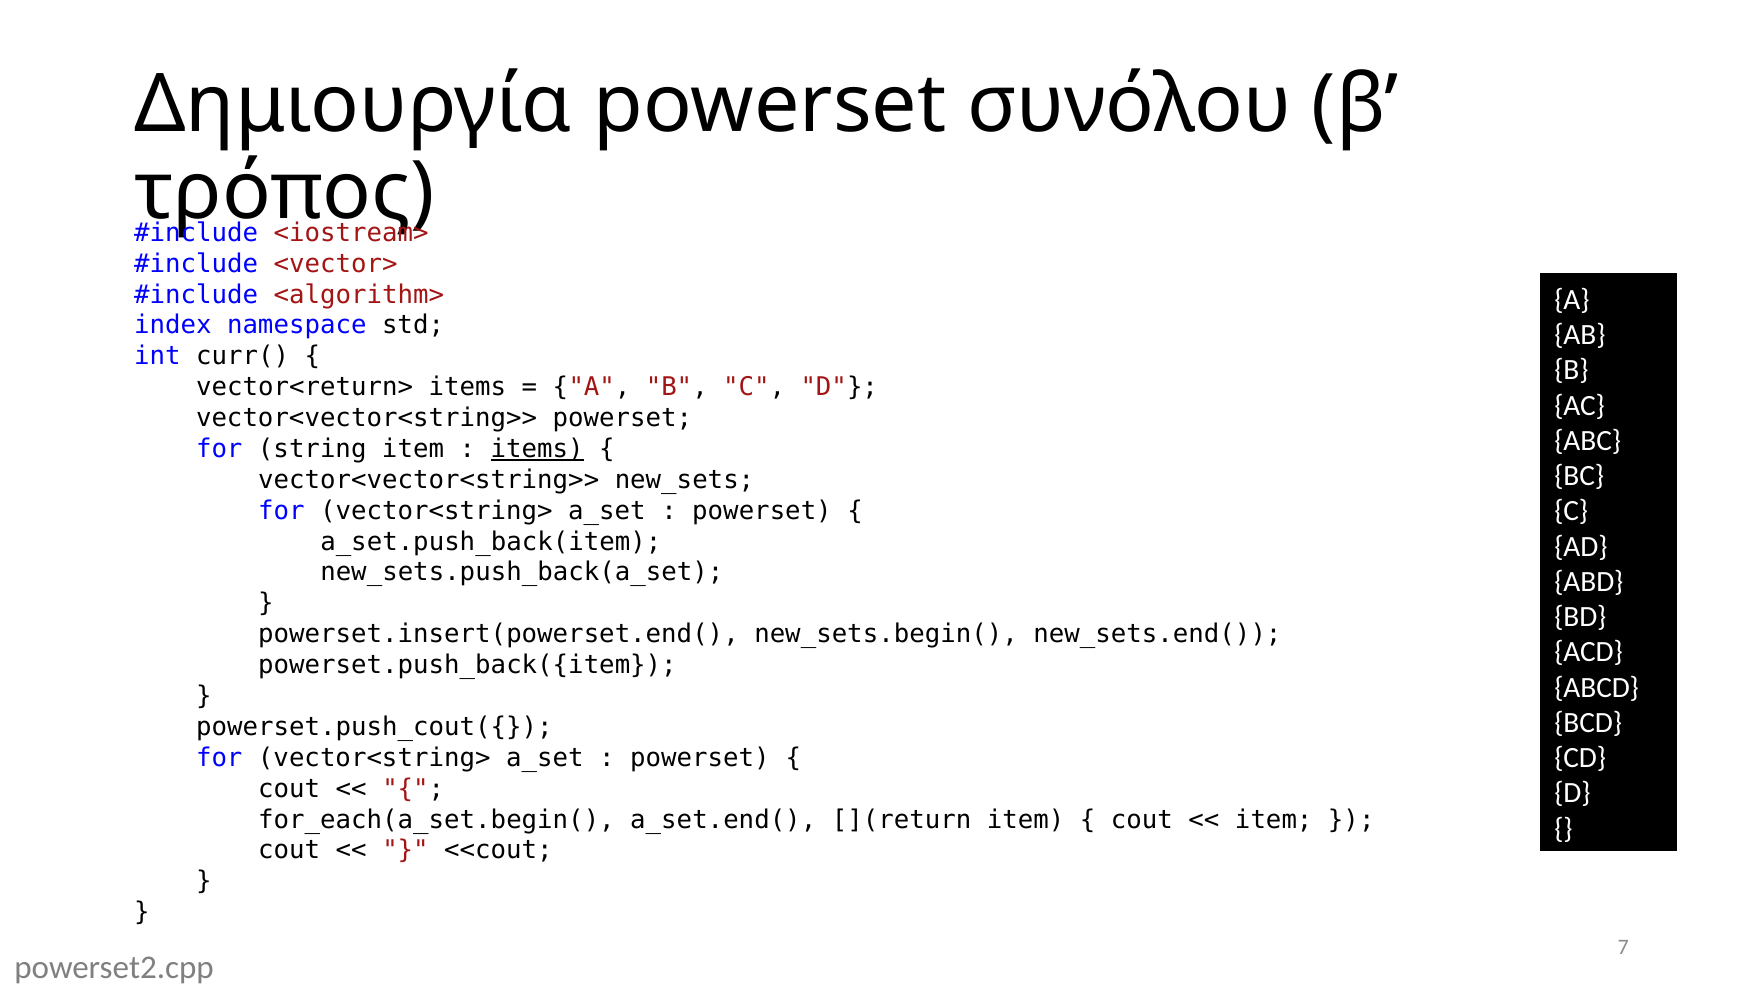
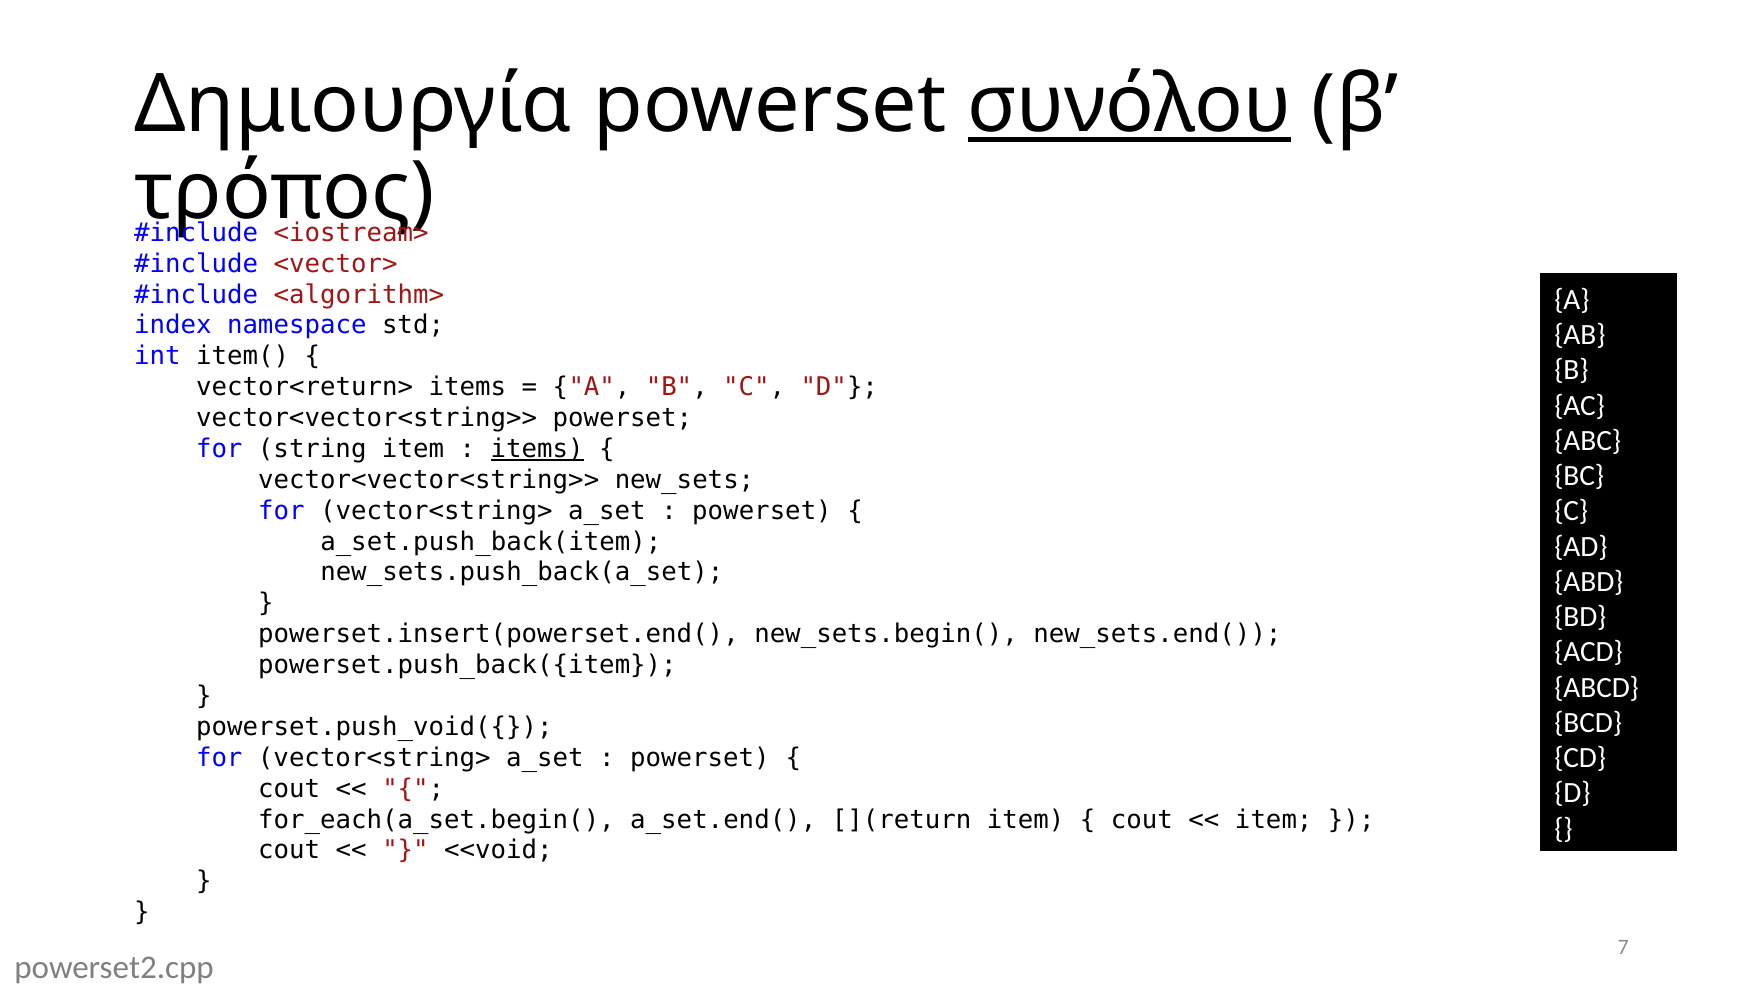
συνόλου underline: none -> present
curr(: curr( -> item(
powerset.push_cout({: powerset.push_cout({ -> powerset.push_void({
<<cout: <<cout -> <<void
